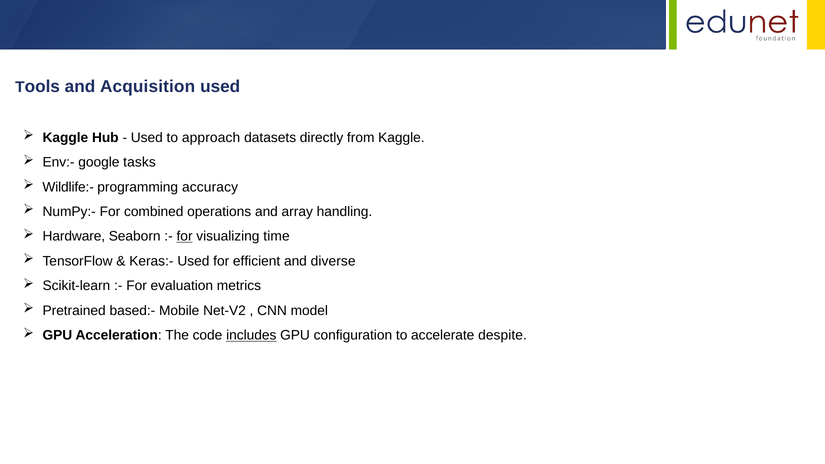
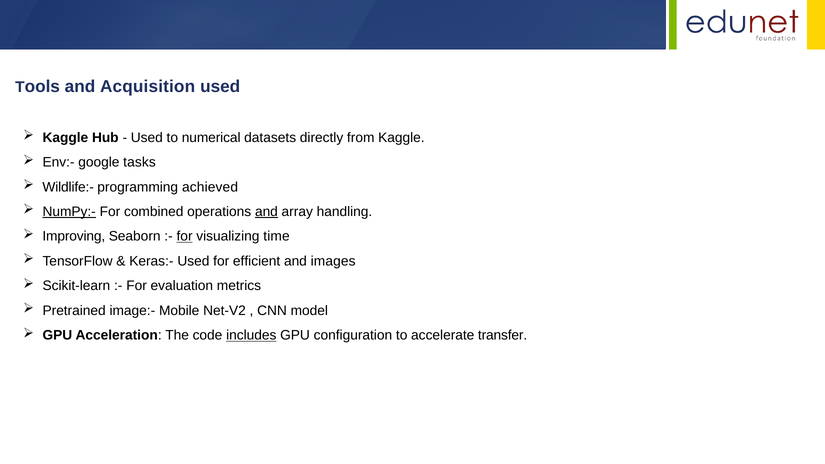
approach: approach -> numerical
accuracy: accuracy -> achieved
NumPy:- underline: none -> present
and at (266, 212) underline: none -> present
Hardware: Hardware -> Improving
diverse: diverse -> images
based:-: based:- -> image:-
despite: despite -> transfer
